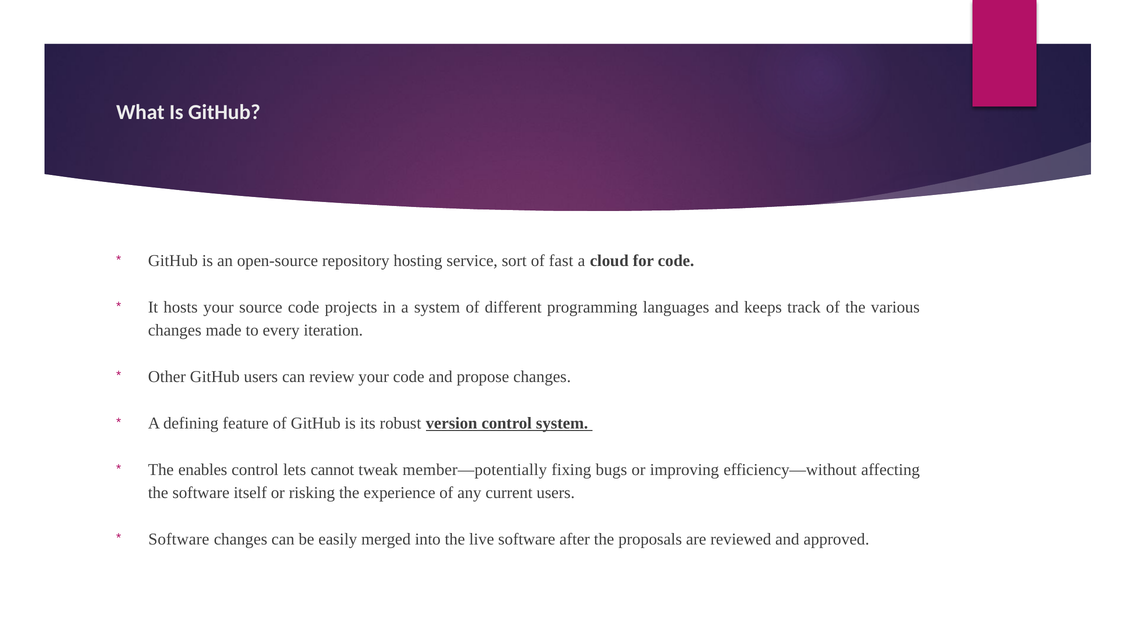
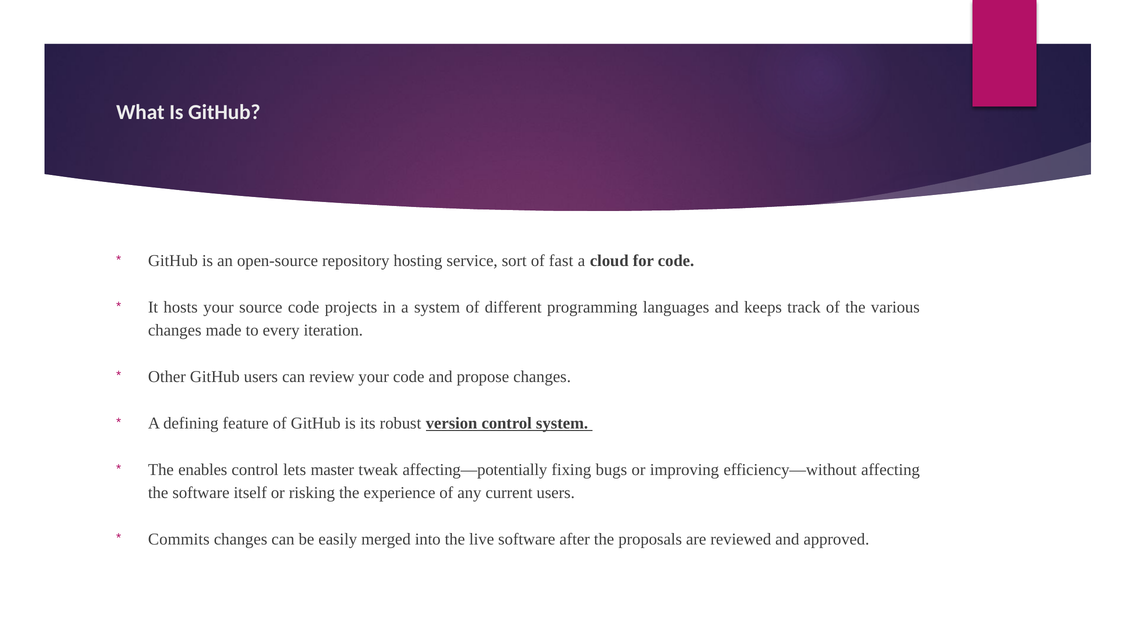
cannot: cannot -> master
member—potentially: member—potentially -> affecting—potentially
Software at (179, 539): Software -> Commits
